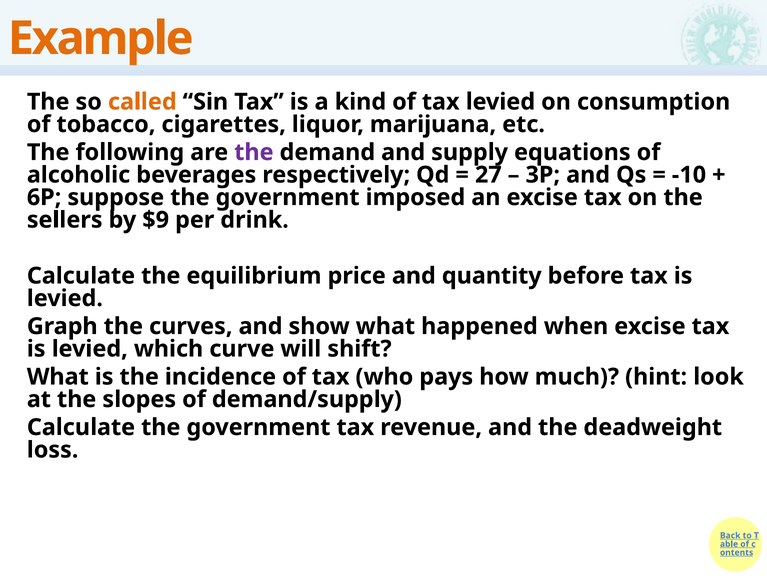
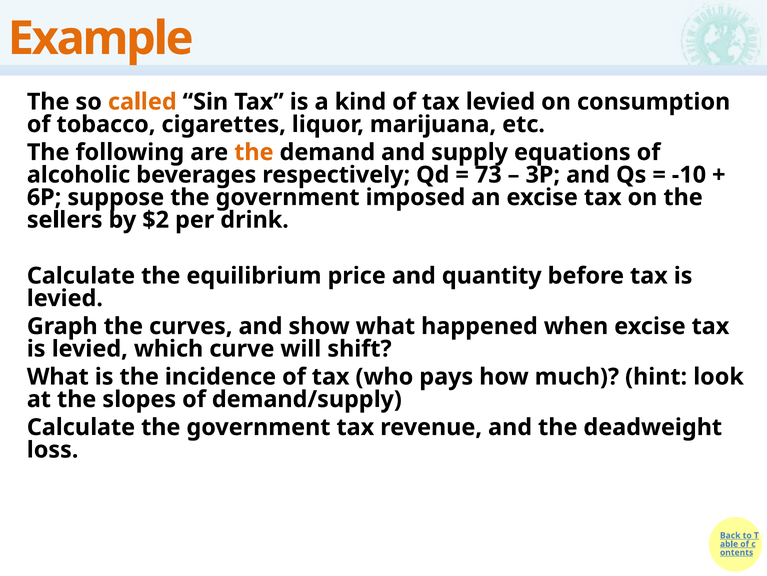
the at (254, 152) colour: purple -> orange
27: 27 -> 73
$9: $9 -> $2
